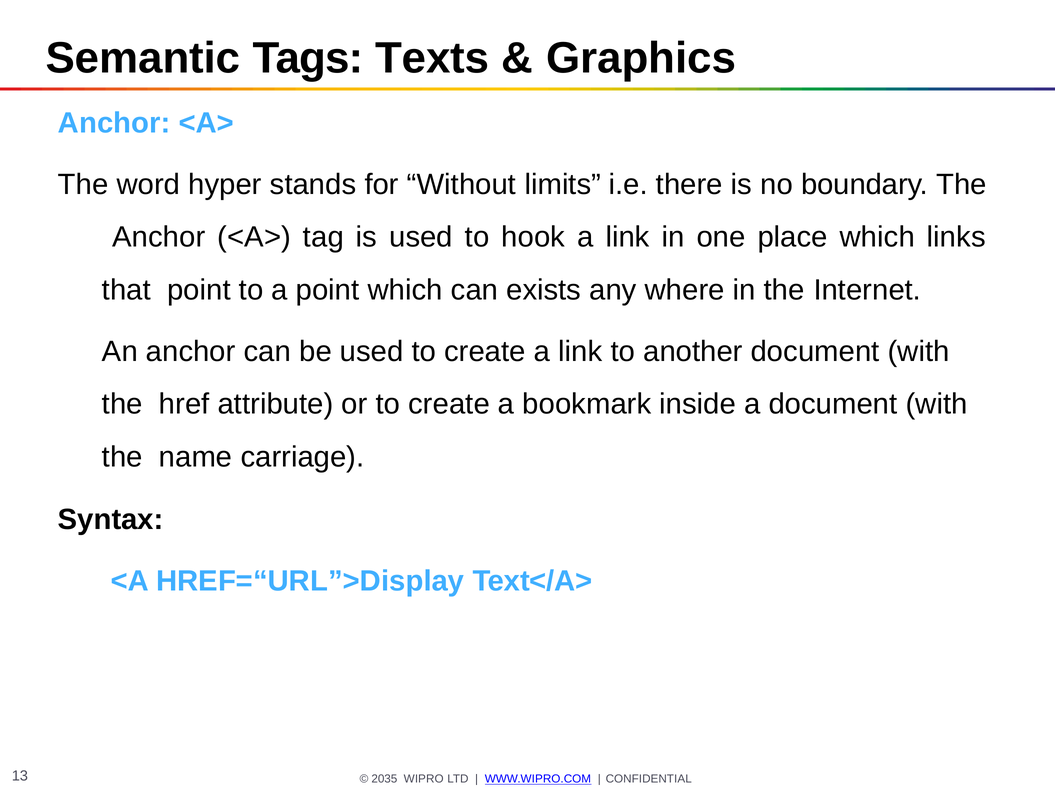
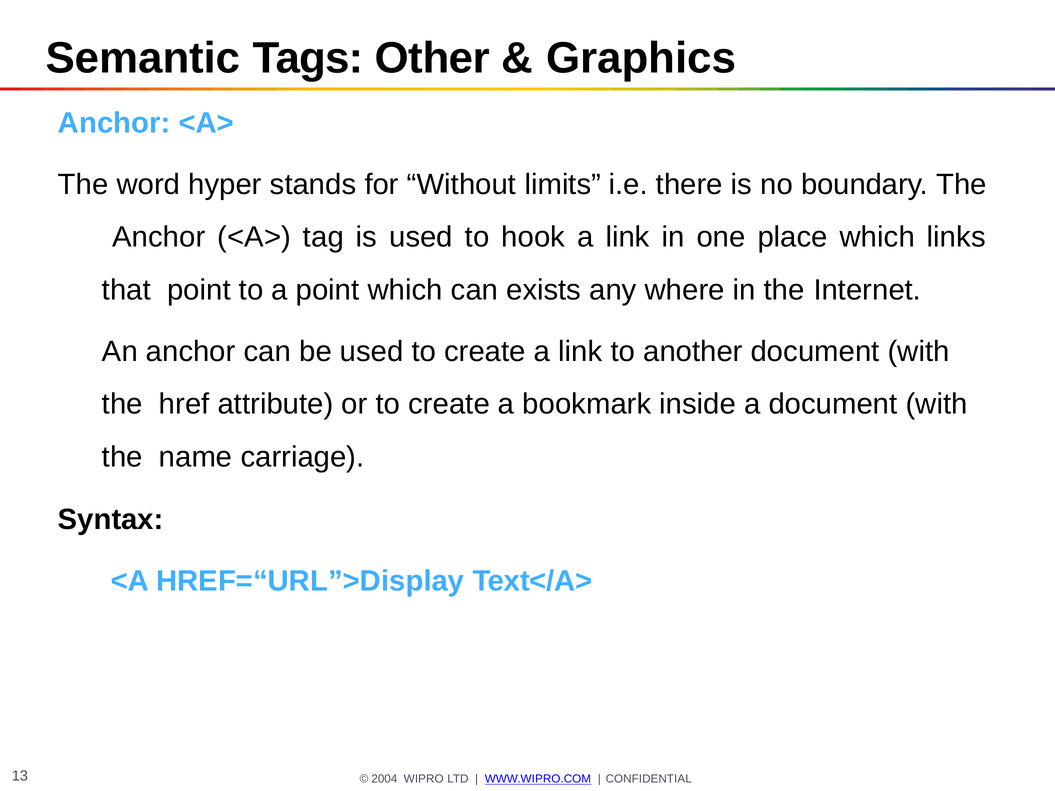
Texts: Texts -> Other
2035: 2035 -> 2004
